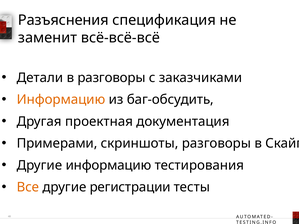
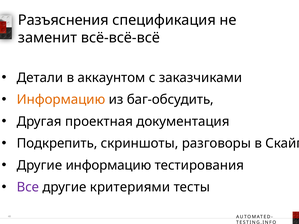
в разговоры: разговоры -> аккаунтом
Примерами: Примерами -> Подкрепить
Все colour: orange -> purple
регистрации: регистрации -> критериями
